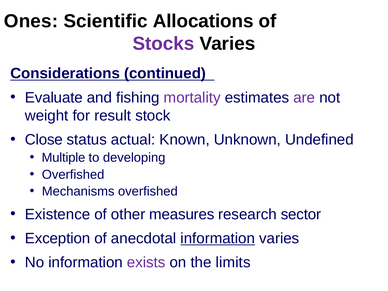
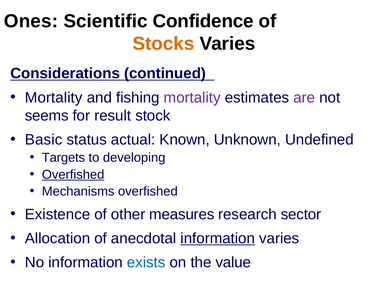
Allocations: Allocations -> Confidence
Stocks colour: purple -> orange
Evaluate at (54, 98): Evaluate -> Mortality
weight: weight -> seems
Close: Close -> Basic
Multiple: Multiple -> Targets
Overfished at (73, 175) underline: none -> present
Exception: Exception -> Allocation
exists colour: purple -> blue
limits: limits -> value
